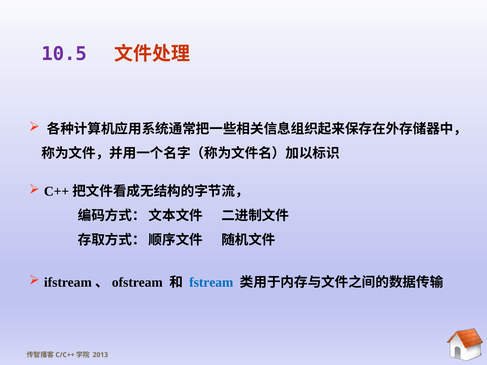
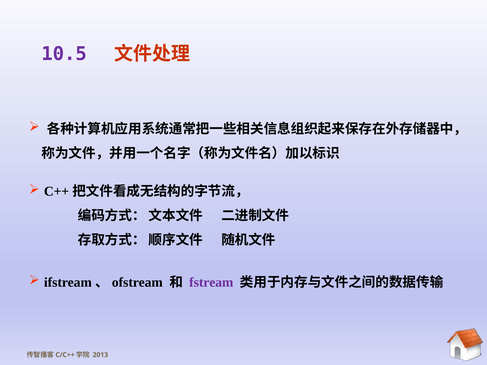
fstream colour: blue -> purple
